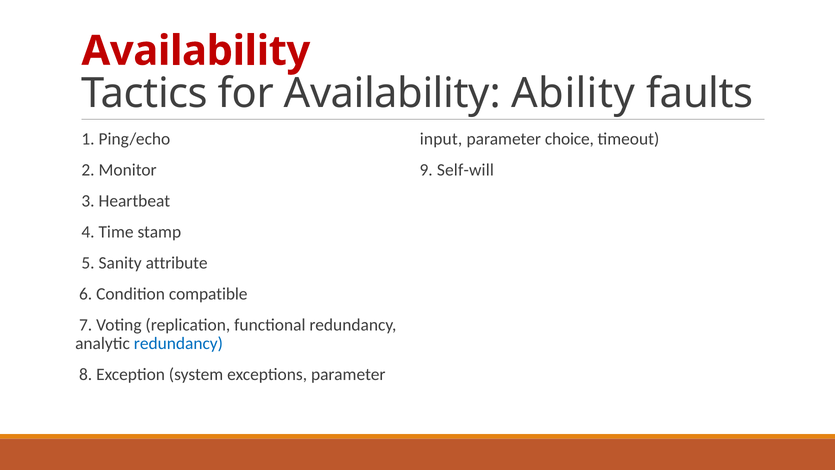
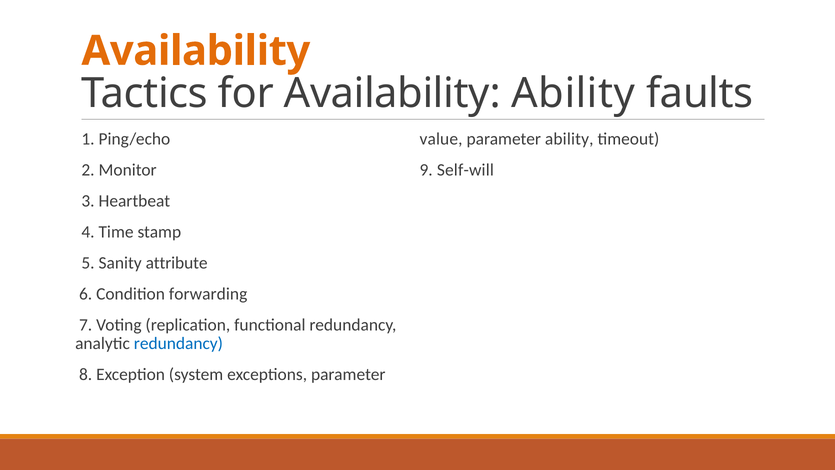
Availability at (196, 51) colour: red -> orange
input: input -> value
parameter choice: choice -> ability
compatible: compatible -> forwarding
